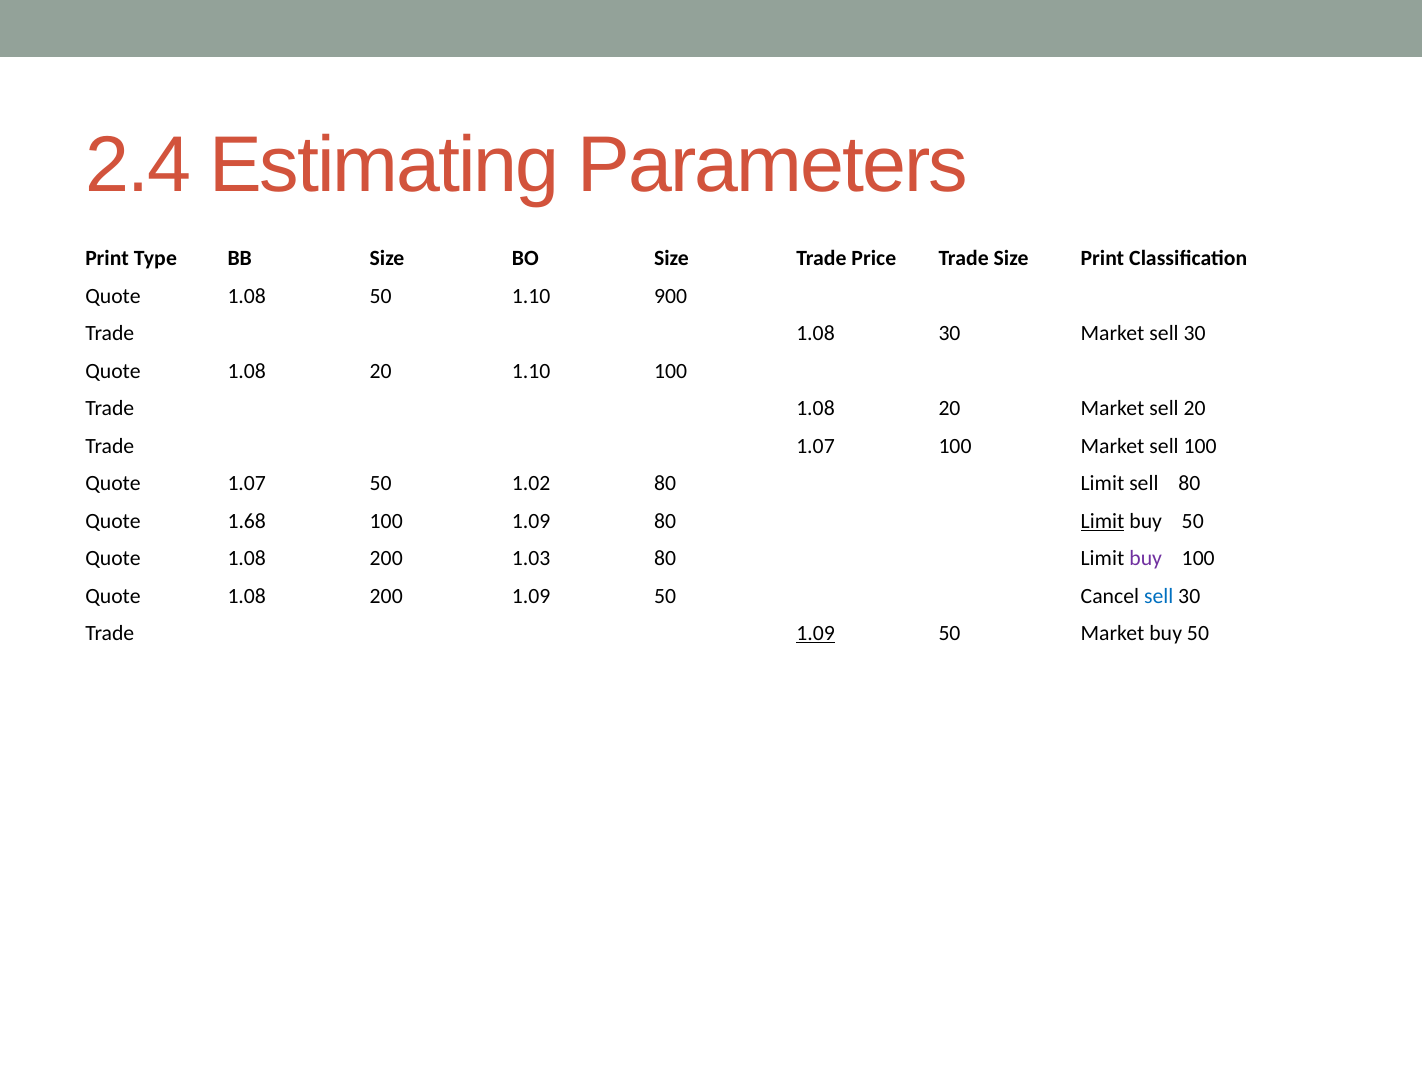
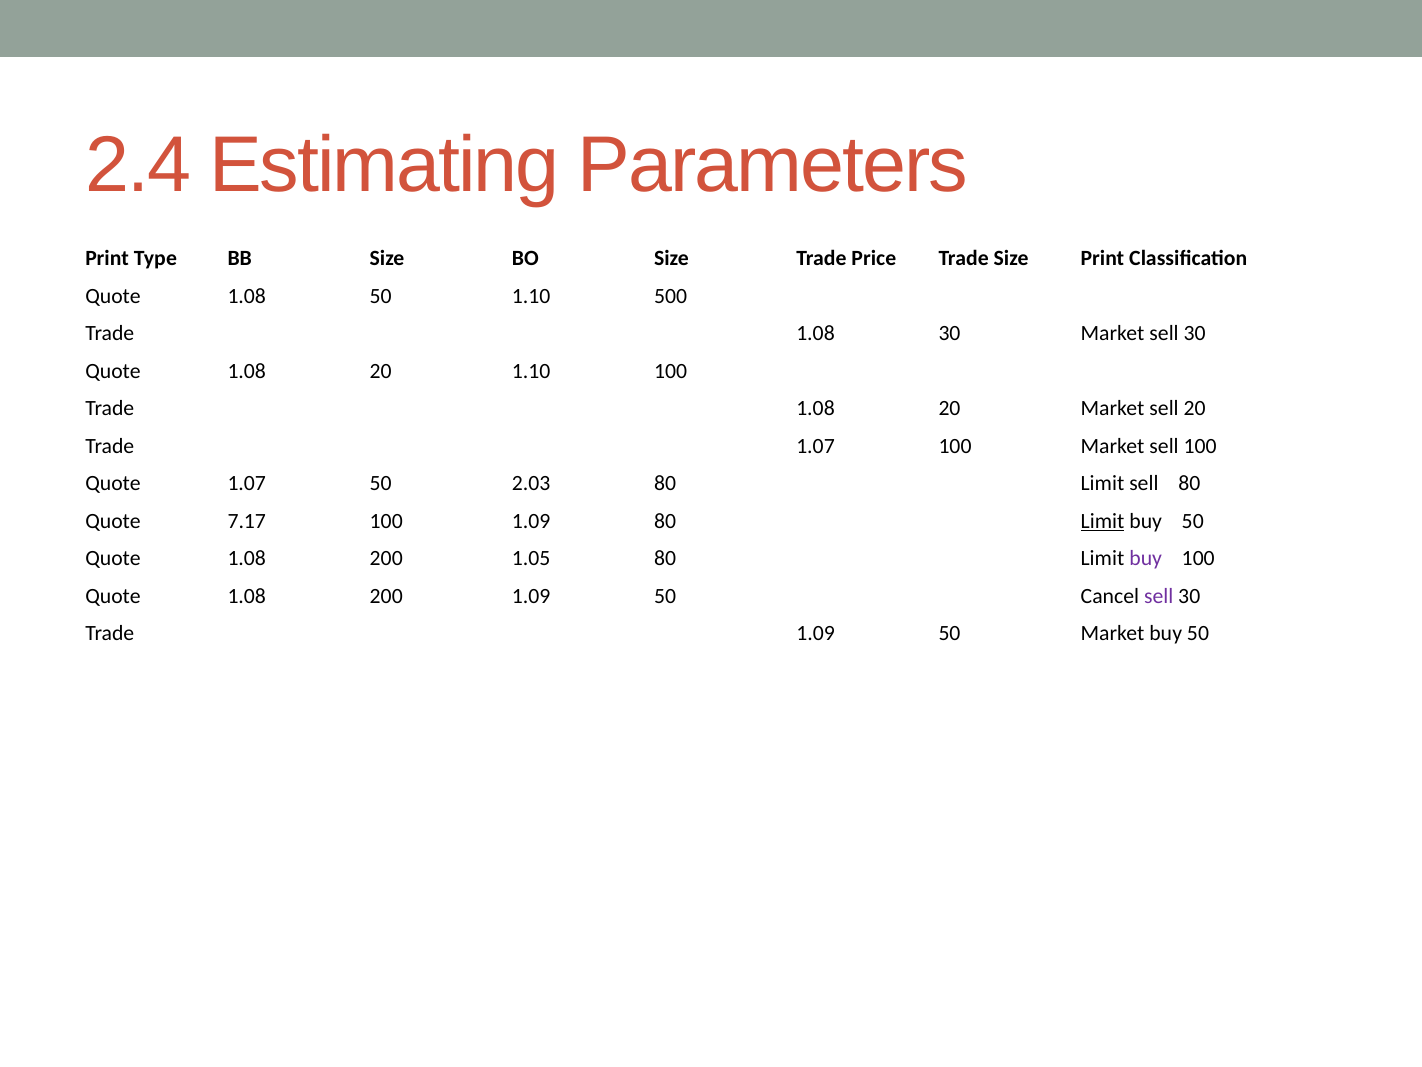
900: 900 -> 500
1.02: 1.02 -> 2.03
1.68: 1.68 -> 7.17
1.03: 1.03 -> 1.05
sell at (1159, 596) colour: blue -> purple
1.09 at (816, 633) underline: present -> none
